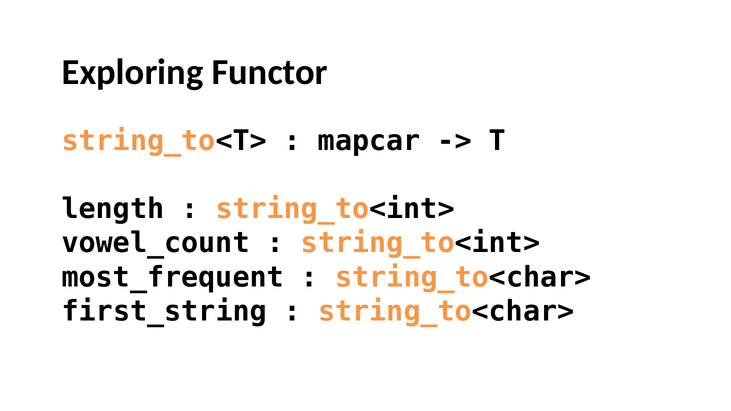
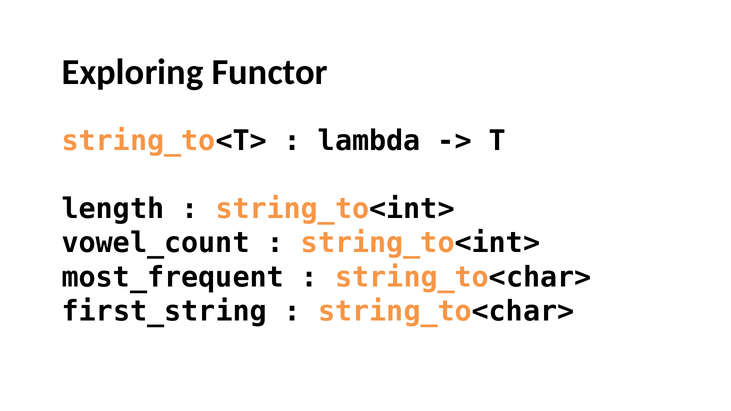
mapcar: mapcar -> lambda
